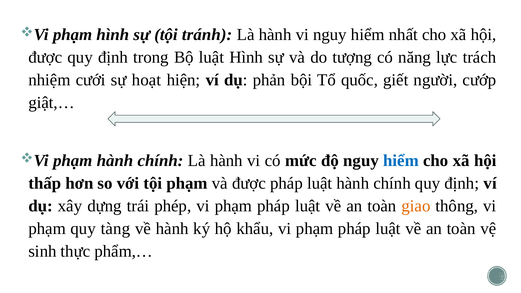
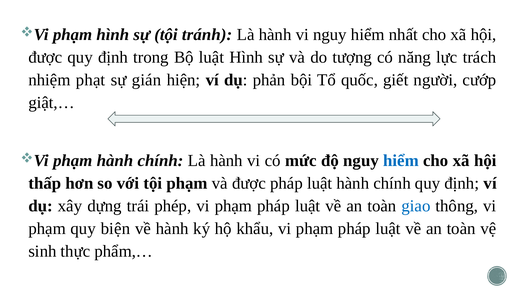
cưới: cưới -> phạt
hoạt: hoạt -> gián
giao colour: orange -> blue
tàng: tàng -> biện
